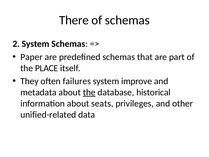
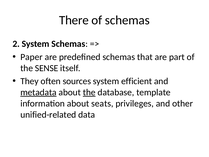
PLACE: PLACE -> SENSE
failures: failures -> sources
improve: improve -> efficient
metadata underline: none -> present
historical: historical -> template
